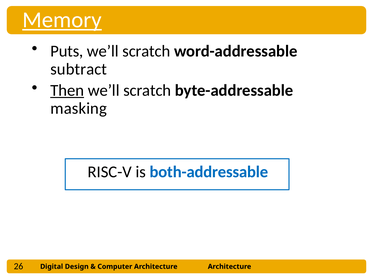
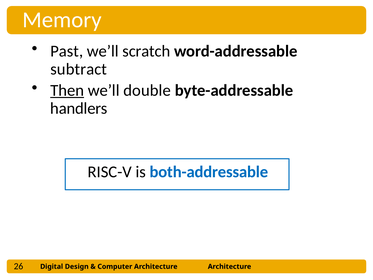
Memory underline: present -> none
Puts: Puts -> Past
scratch at (147, 90): scratch -> double
masking: masking -> handlers
